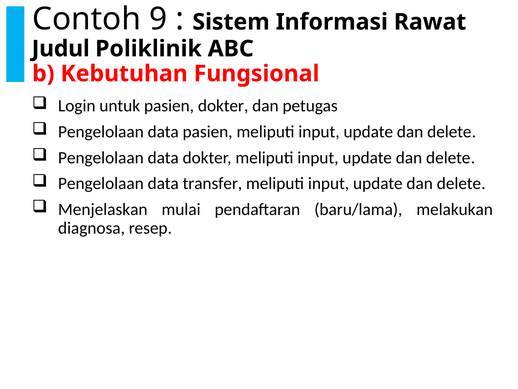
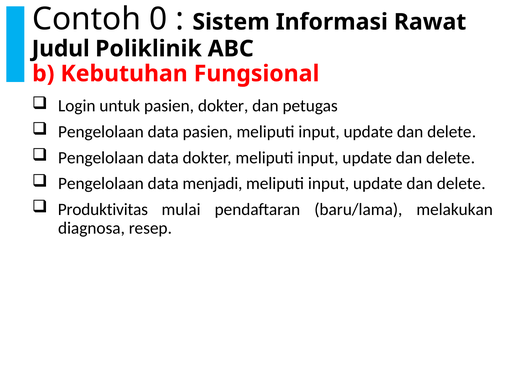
9: 9 -> 0
transfer: transfer -> menjadi
Menjelaskan: Menjelaskan -> Produktivitas
